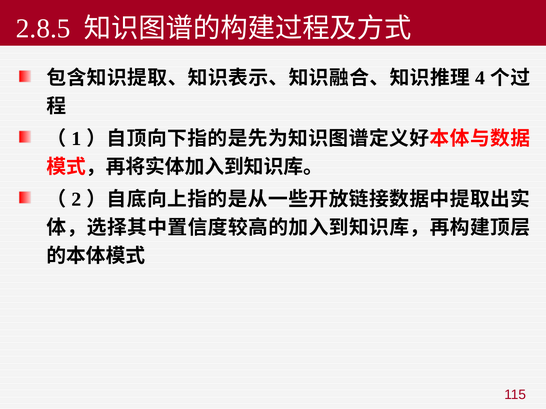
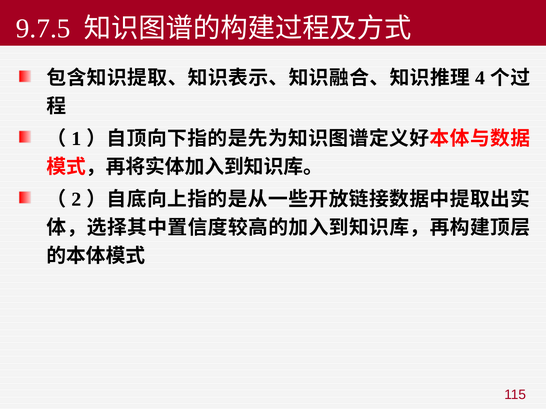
2.8.5: 2.8.5 -> 9.7.5
